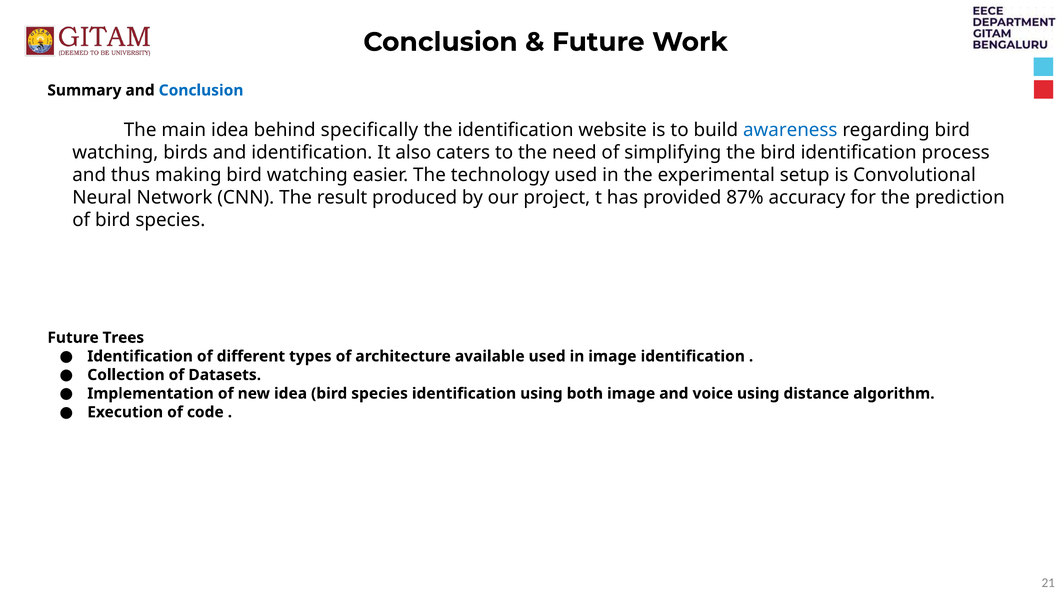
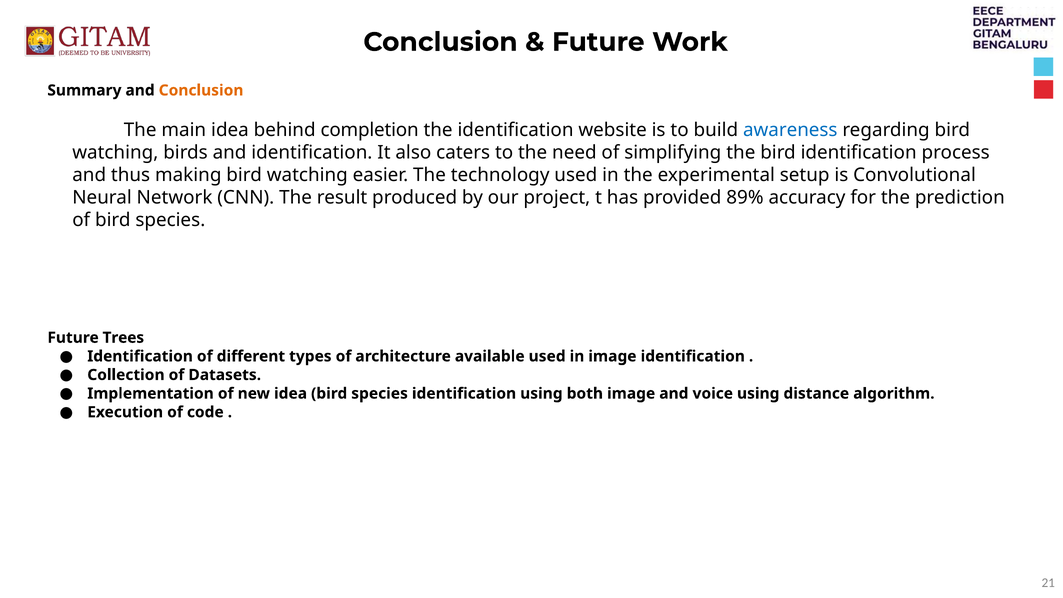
Conclusion at (201, 90) colour: blue -> orange
specifically: specifically -> completion
87%: 87% -> 89%
